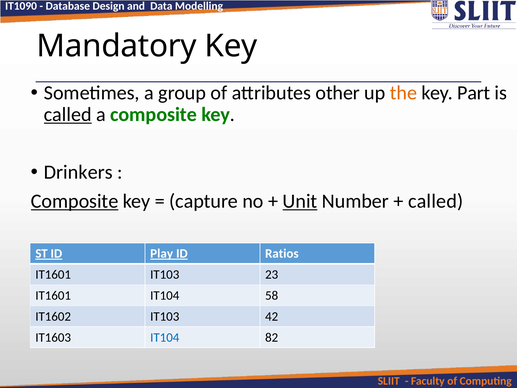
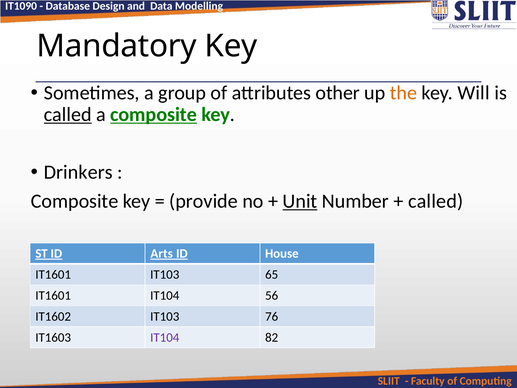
Part: Part -> Will
composite at (154, 114) underline: none -> present
Composite at (75, 201) underline: present -> none
capture: capture -> provide
Play: Play -> Arts
Ratios: Ratios -> House
23: 23 -> 65
58: 58 -> 56
42: 42 -> 76
IT104 at (165, 337) colour: blue -> purple
